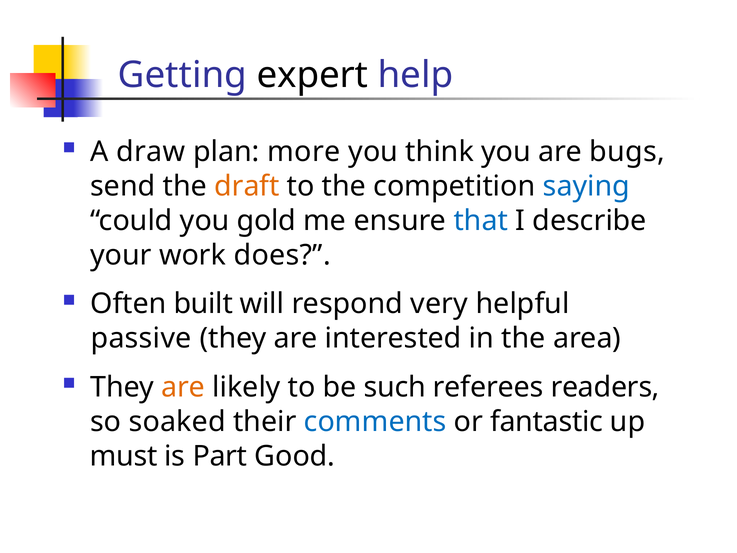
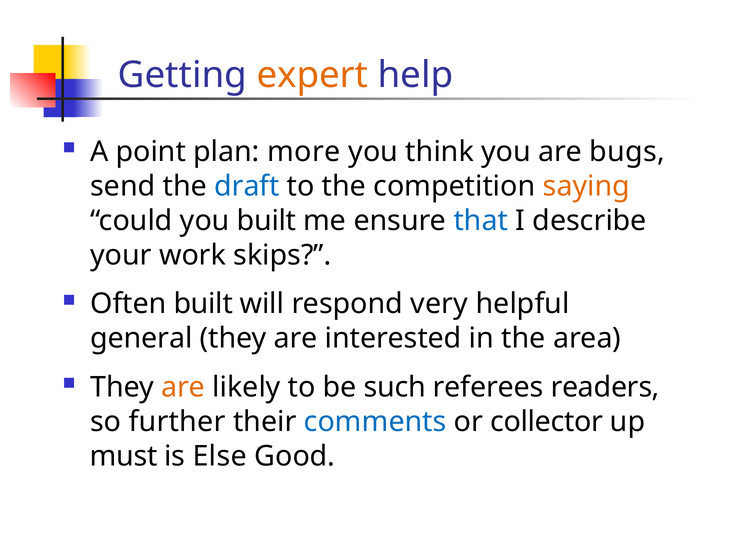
expert colour: black -> orange
draw: draw -> point
draft colour: orange -> blue
saying colour: blue -> orange
you gold: gold -> built
does: does -> skips
passive: passive -> general
soaked: soaked -> further
fantastic: fantastic -> collector
Part: Part -> Else
